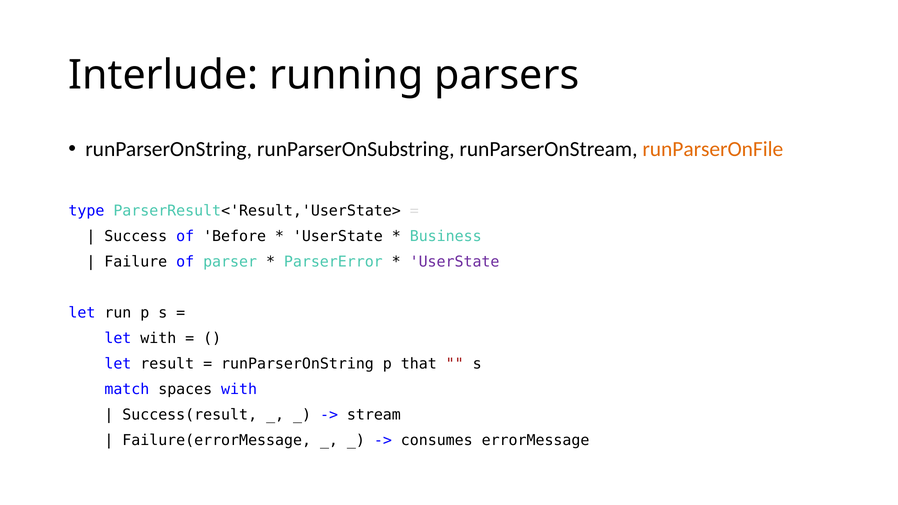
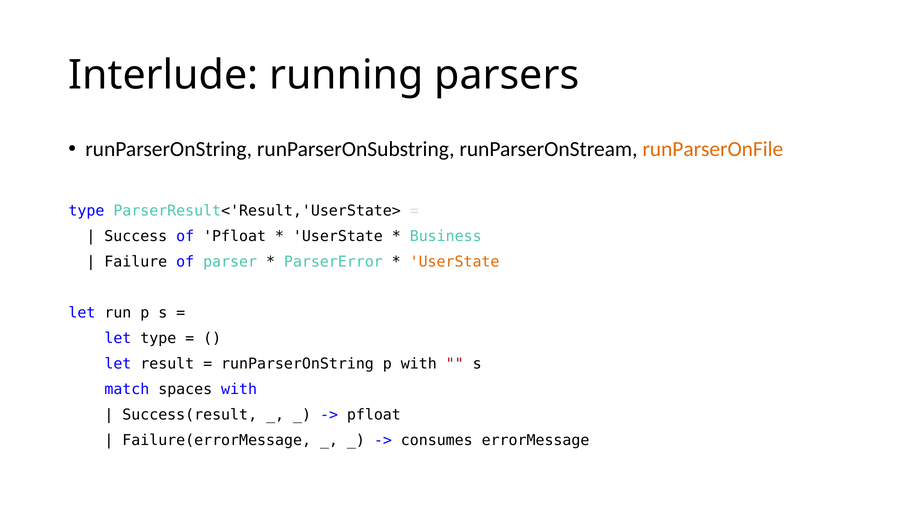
of Before: Before -> Pfloat
UserState at (455, 262) colour: purple -> orange
let with: with -> type
p that: that -> with
stream at (374, 415): stream -> pfloat
